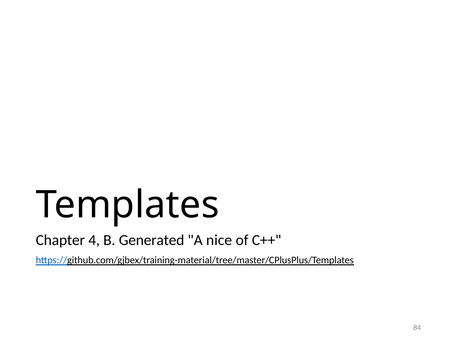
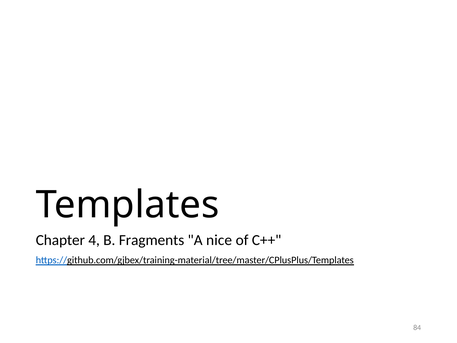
Generated: Generated -> Fragments
